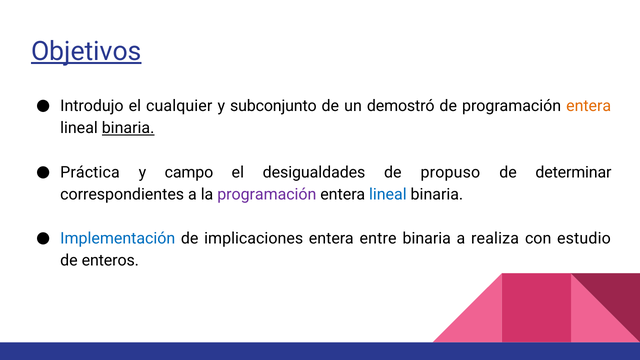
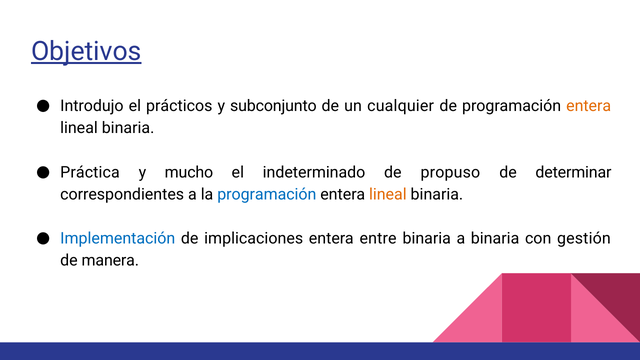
cualquier: cualquier -> prácticos
demostró: demostró -> cualquier
binaria at (128, 128) underline: present -> none
campo: campo -> mucho
desigualdades: desigualdades -> indeterminado
programación at (267, 194) colour: purple -> blue
lineal at (388, 194) colour: blue -> orange
a realiza: realiza -> binaria
estudio: estudio -> gestión
enteros: enteros -> manera
